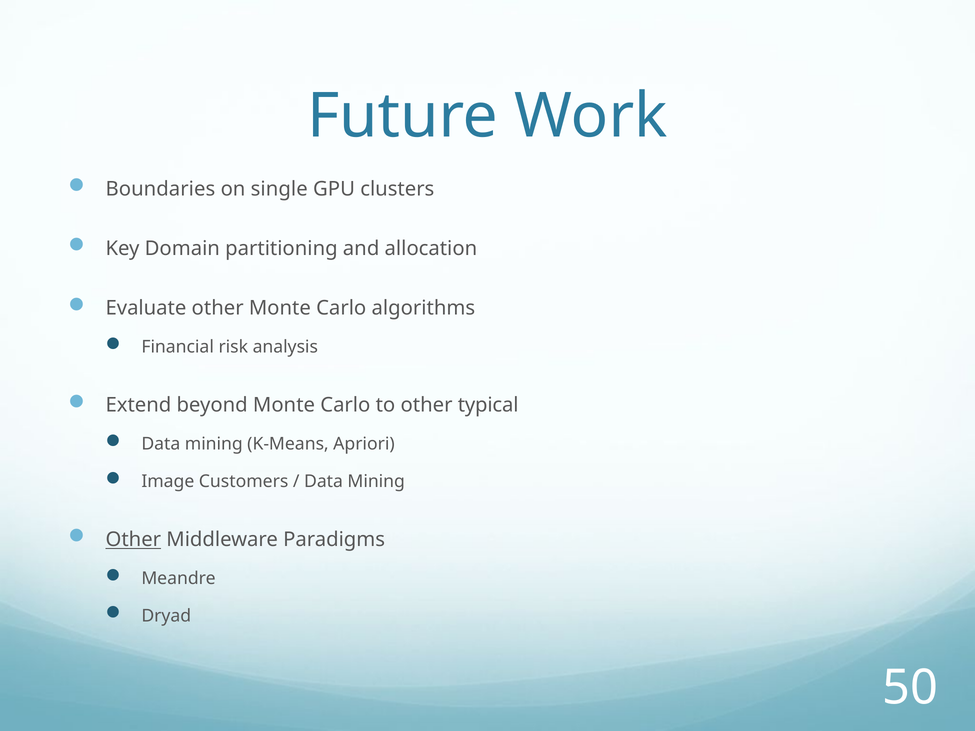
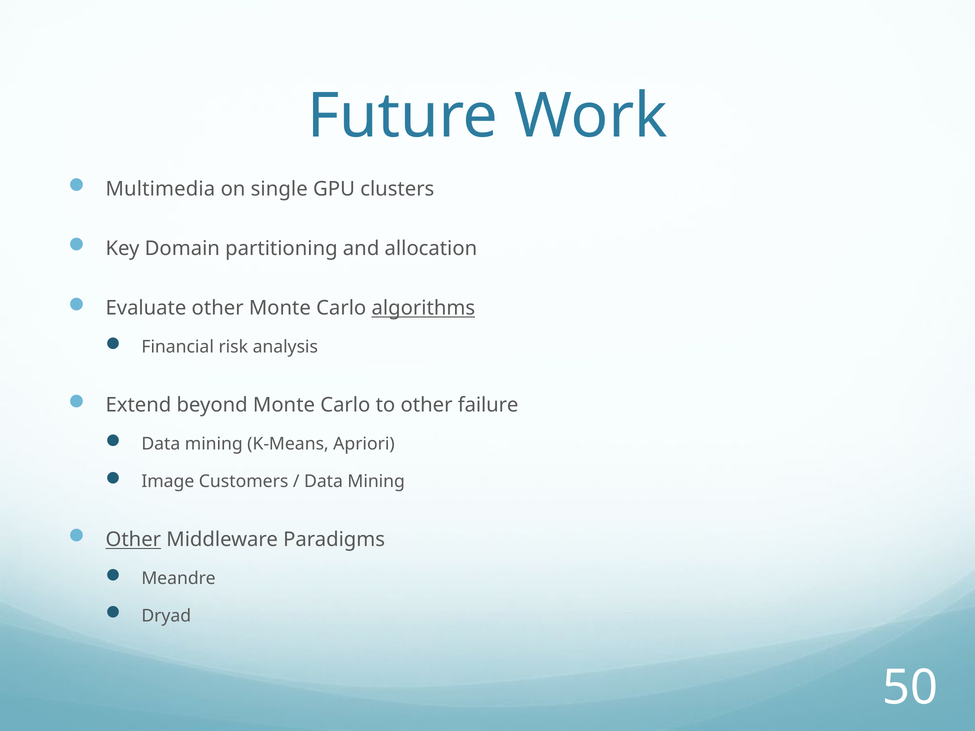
Boundaries: Boundaries -> Multimedia
algorithms underline: none -> present
typical: typical -> failure
